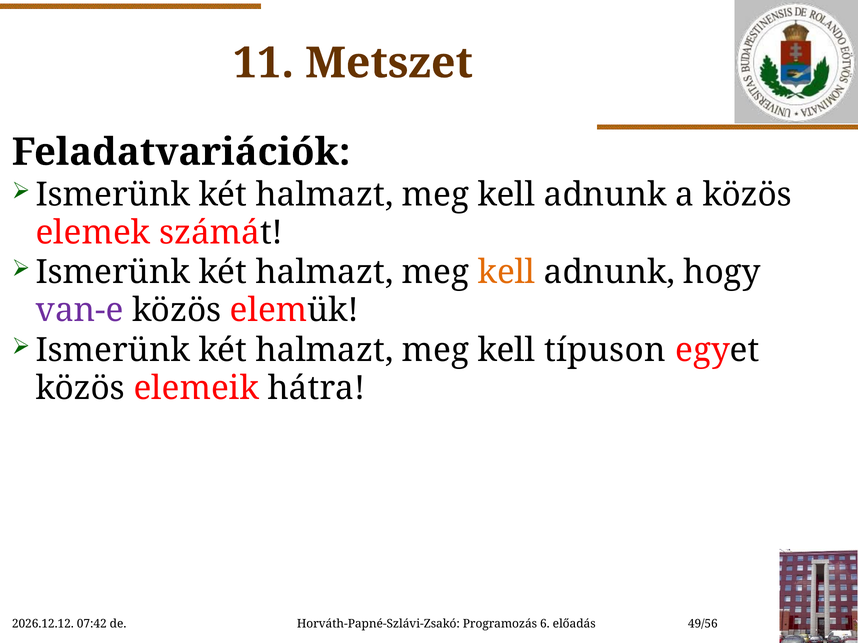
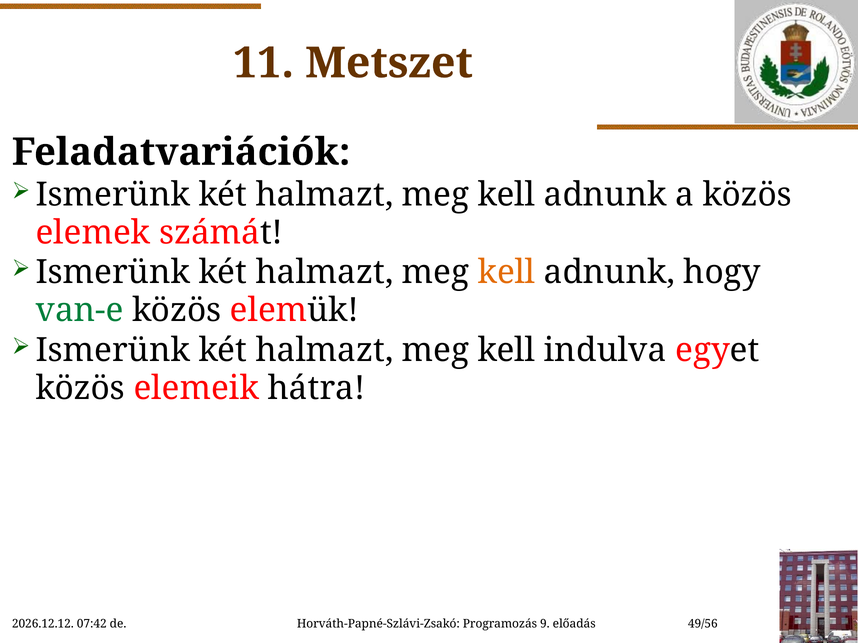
van-e colour: purple -> green
típuson: típuson -> indulva
6: 6 -> 9
